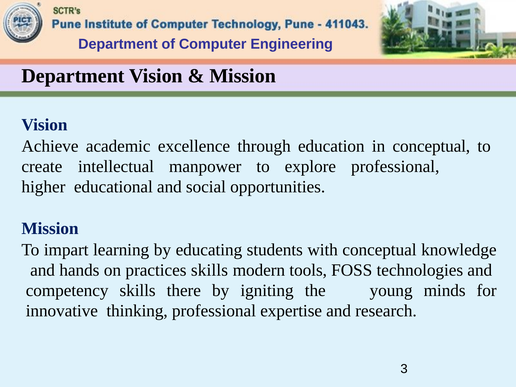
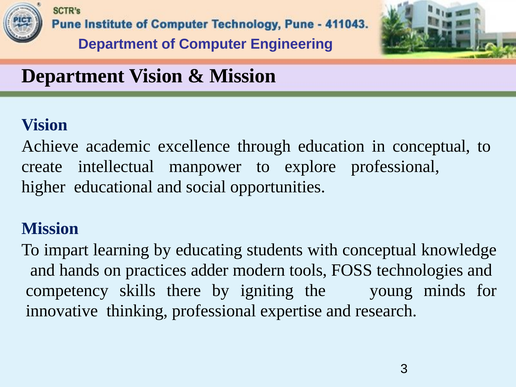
practices skills: skills -> adder
